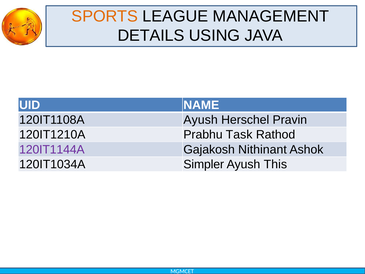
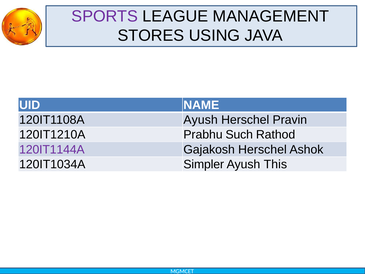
SPORTS colour: orange -> purple
DETAILS: DETAILS -> STORES
Task: Task -> Such
Gajakosh Nithinant: Nithinant -> Herschel
